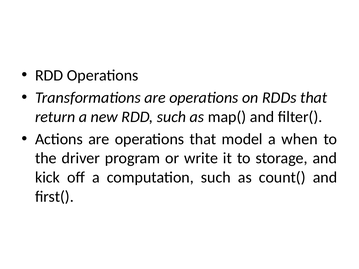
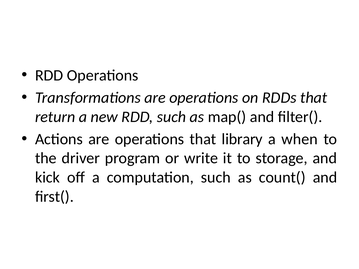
model: model -> library
